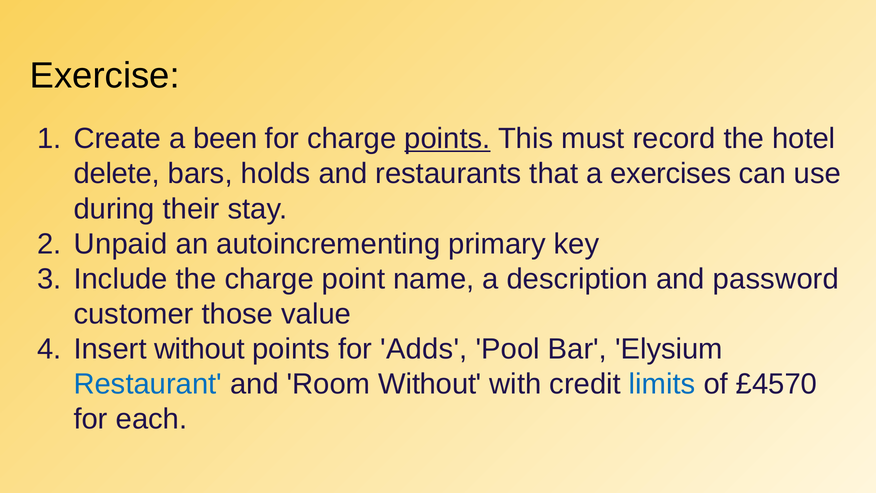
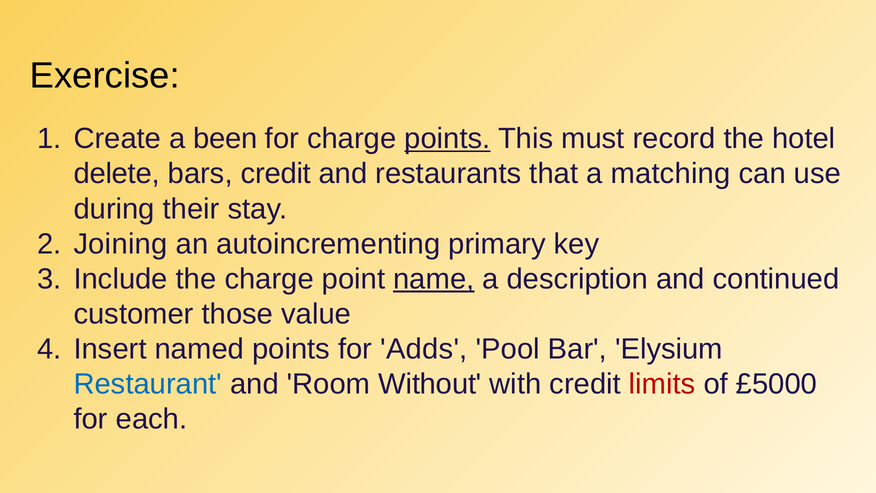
bars holds: holds -> credit
exercises: exercises -> matching
Unpaid: Unpaid -> Joining
name underline: none -> present
password: password -> continued
Insert without: without -> named
limits colour: blue -> red
£4570: £4570 -> £5000
